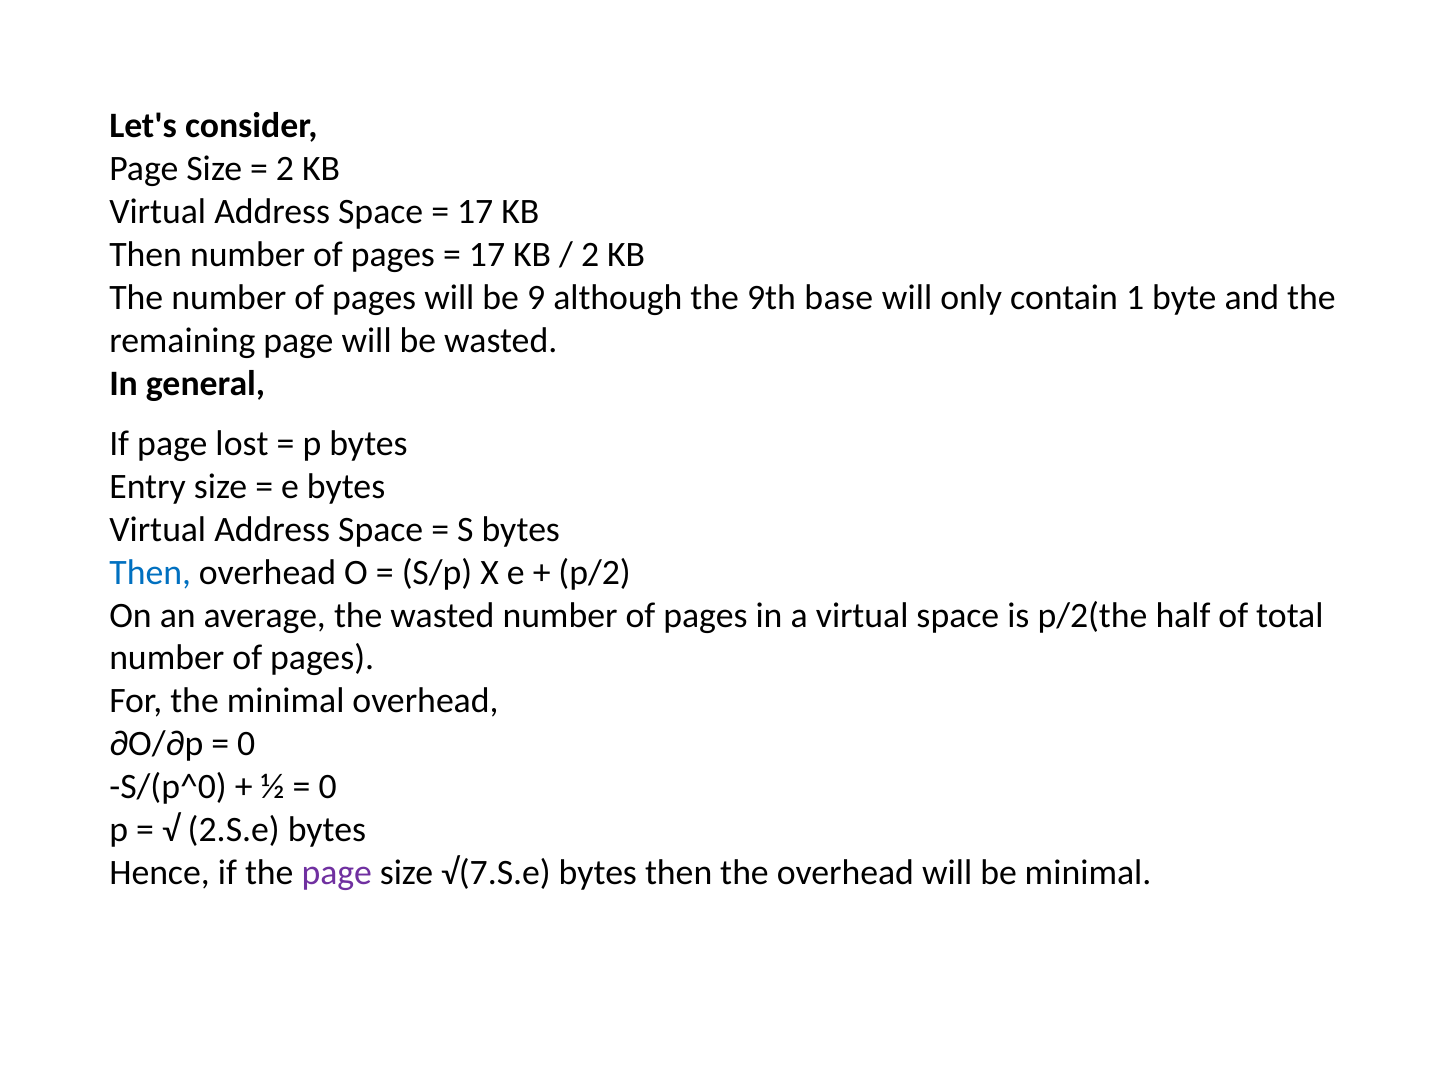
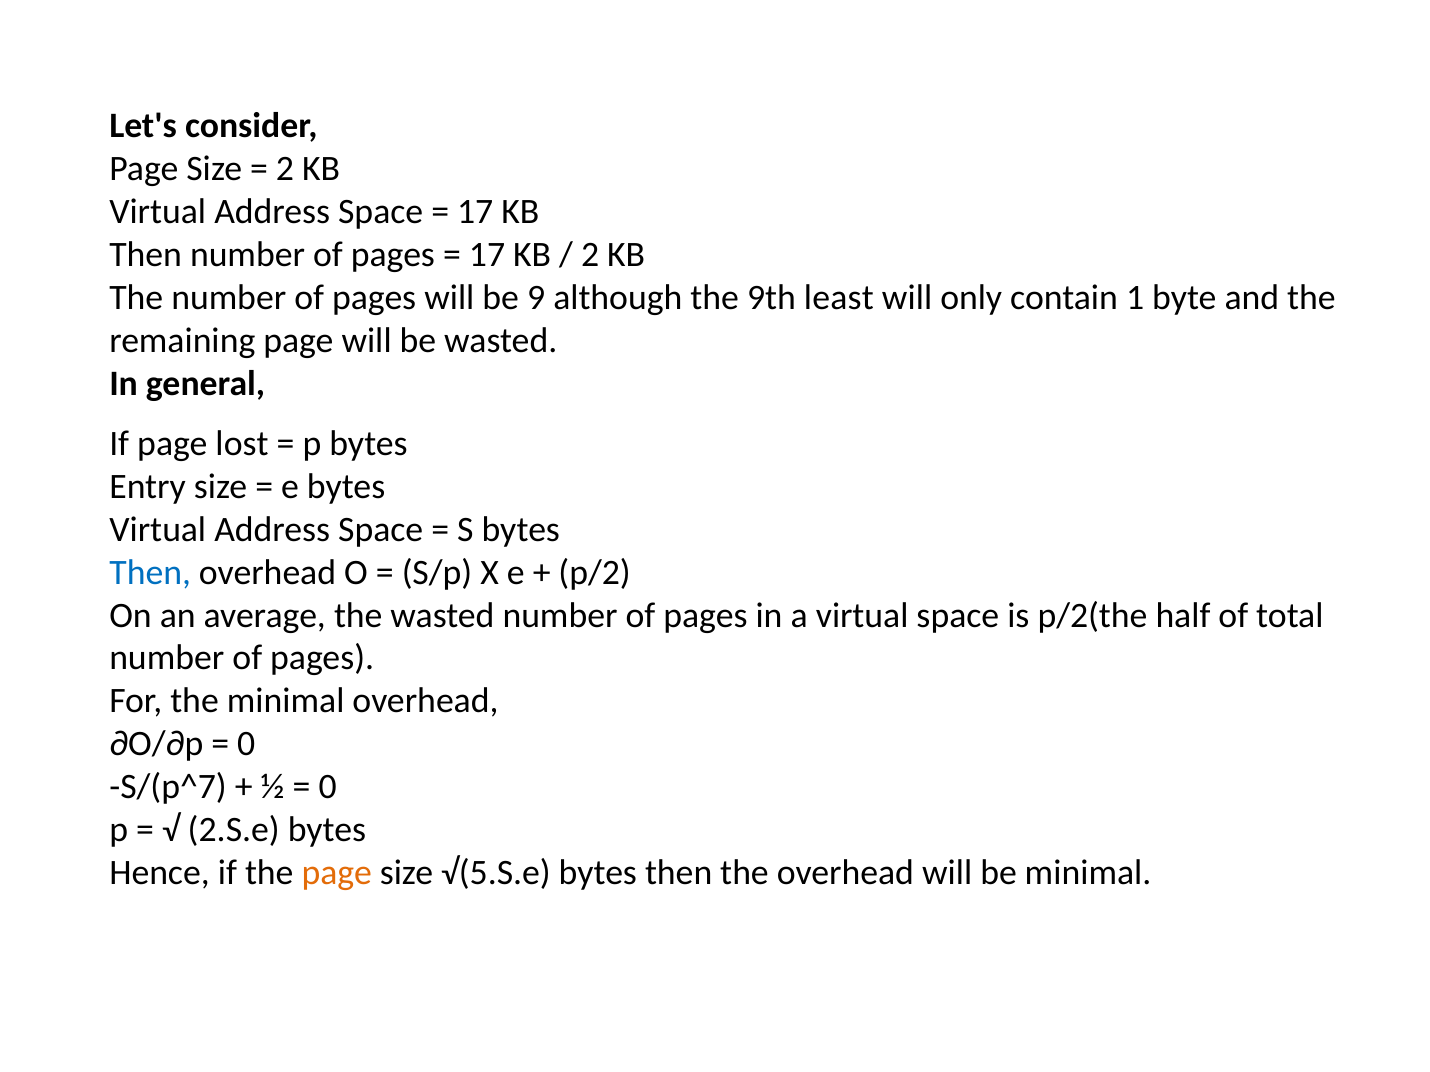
base: base -> least
S/(p^0: S/(p^0 -> S/(p^7
page at (337, 873) colour: purple -> orange
√(7.S.e: √(7.S.e -> √(5.S.e
